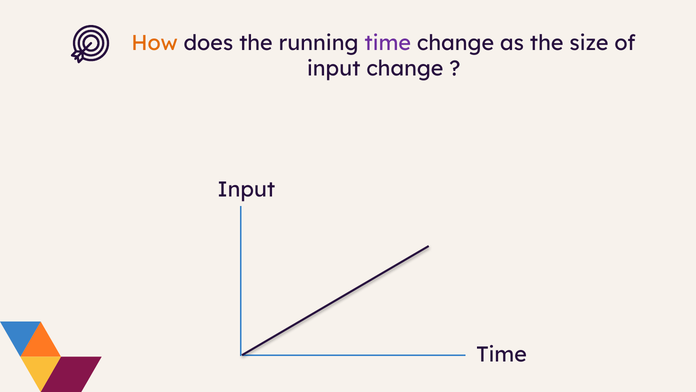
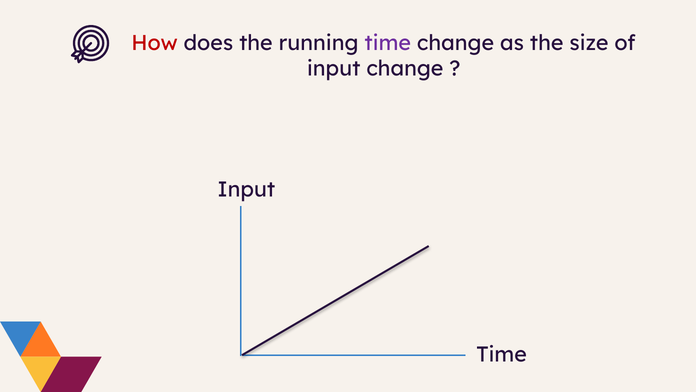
How colour: orange -> red
